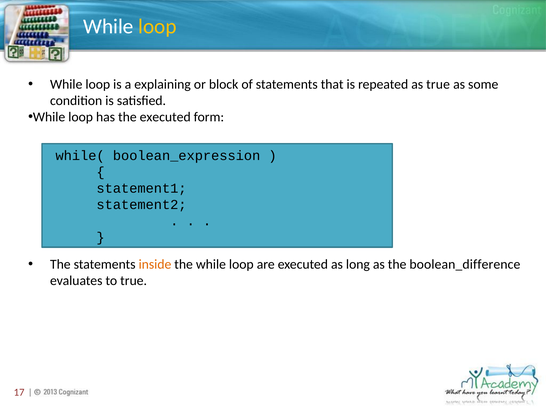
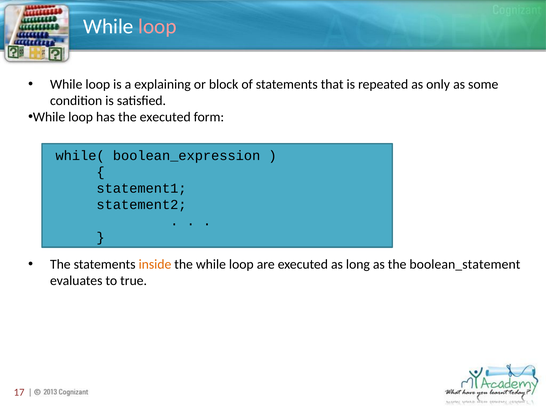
loop at (157, 26) colour: yellow -> pink
as true: true -> only
boolean_difference: boolean_difference -> boolean_statement
